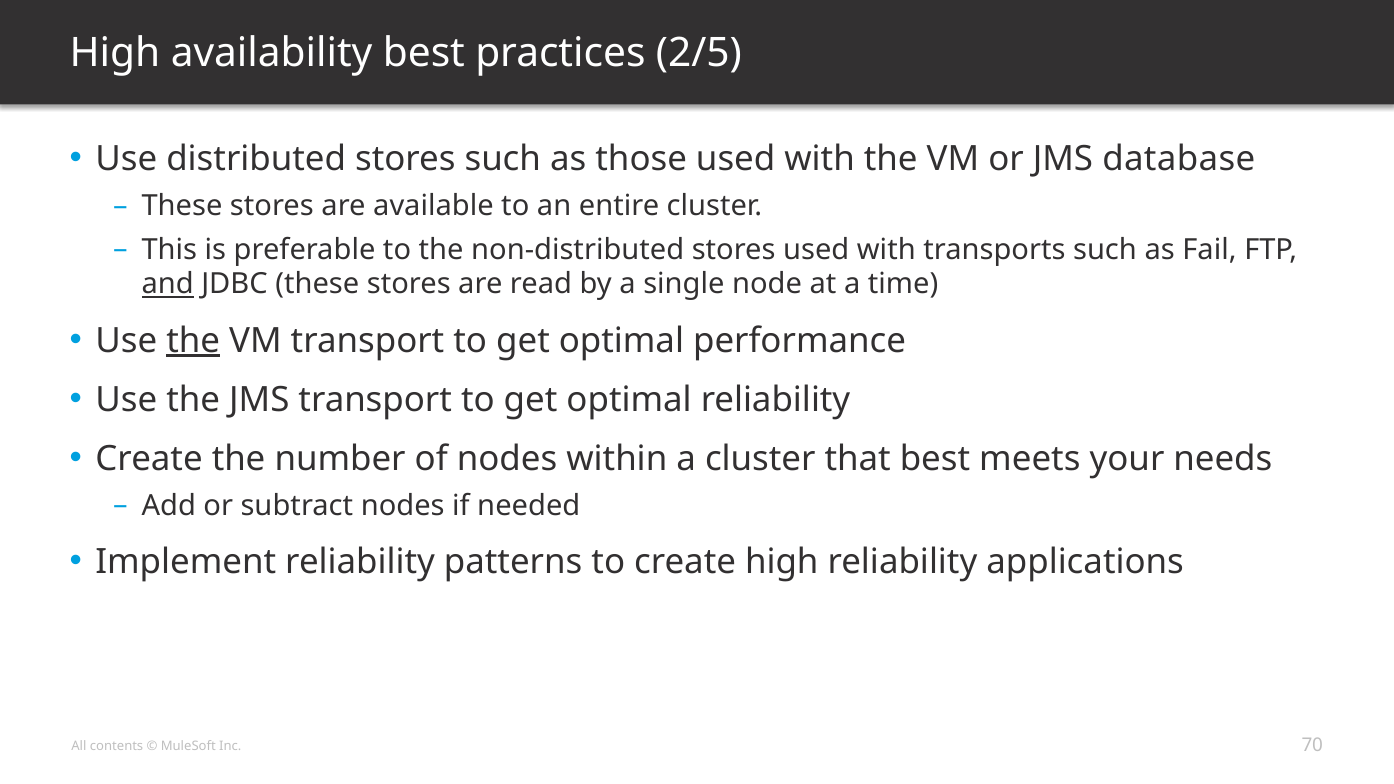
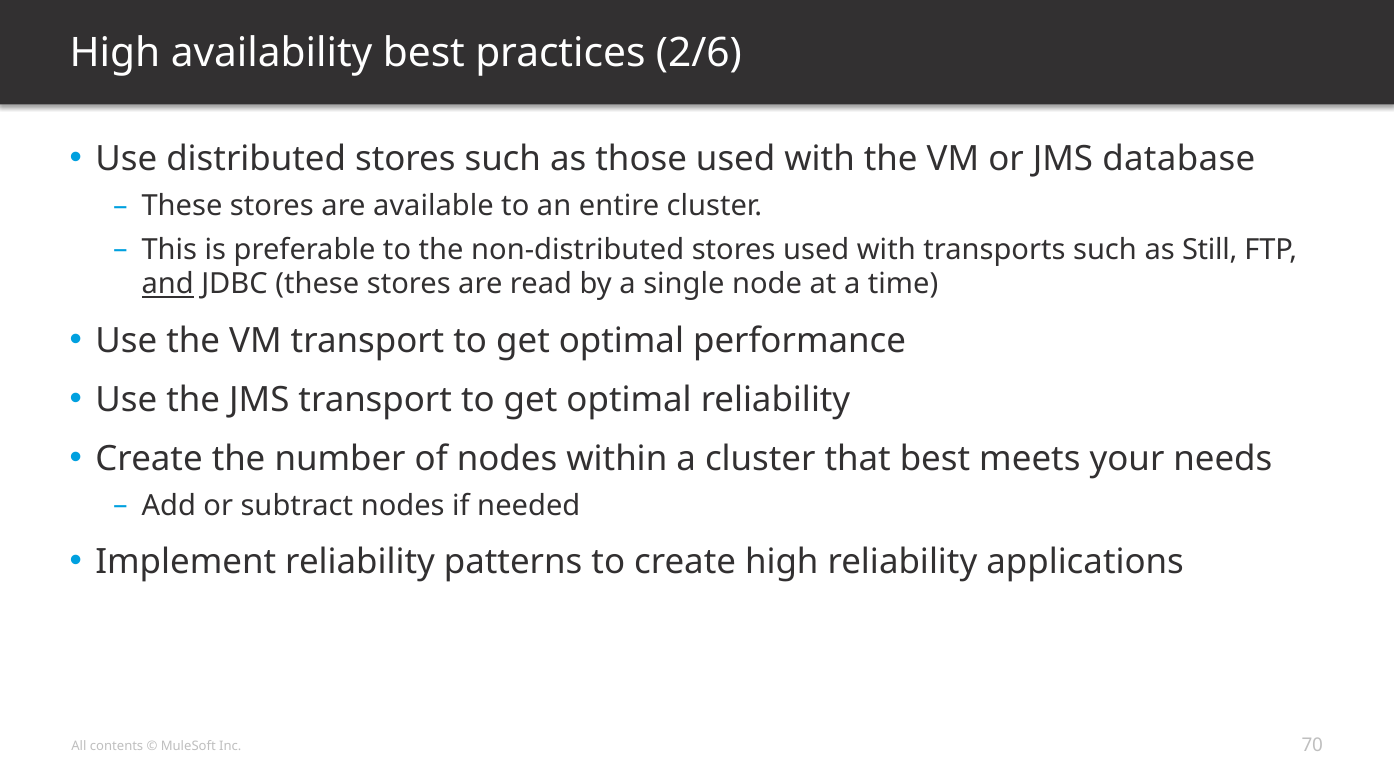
2/5: 2/5 -> 2/6
Fail: Fail -> Still
the at (193, 341) underline: present -> none
